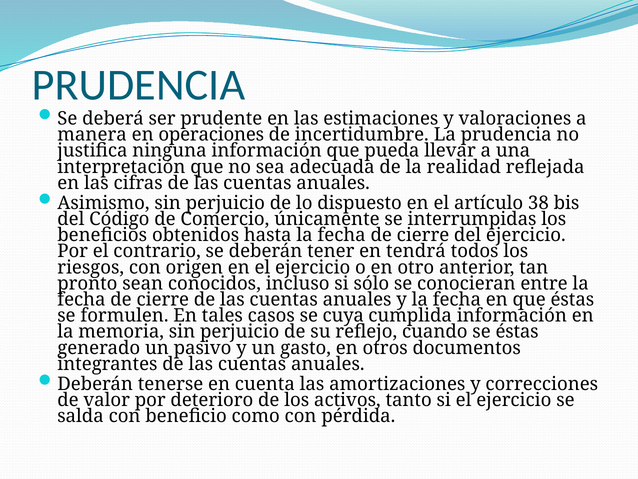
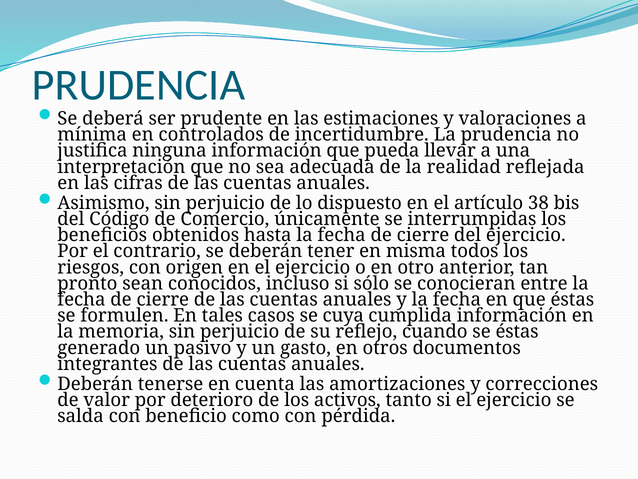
manera: manera -> mínima
operaciones: operaciones -> controlados
tendrá: tendrá -> misma
